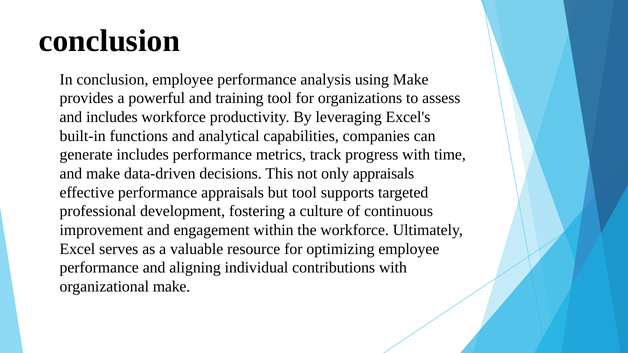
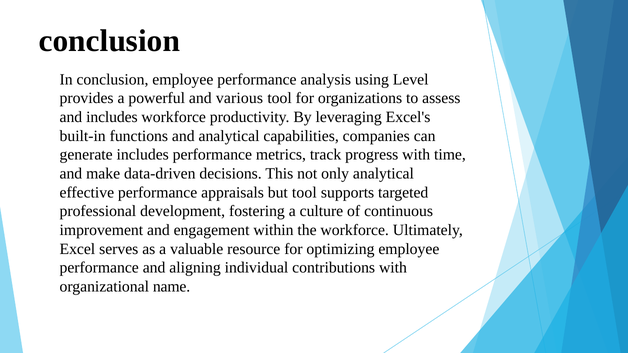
using Make: Make -> Level
training: training -> various
only appraisals: appraisals -> analytical
organizational make: make -> name
